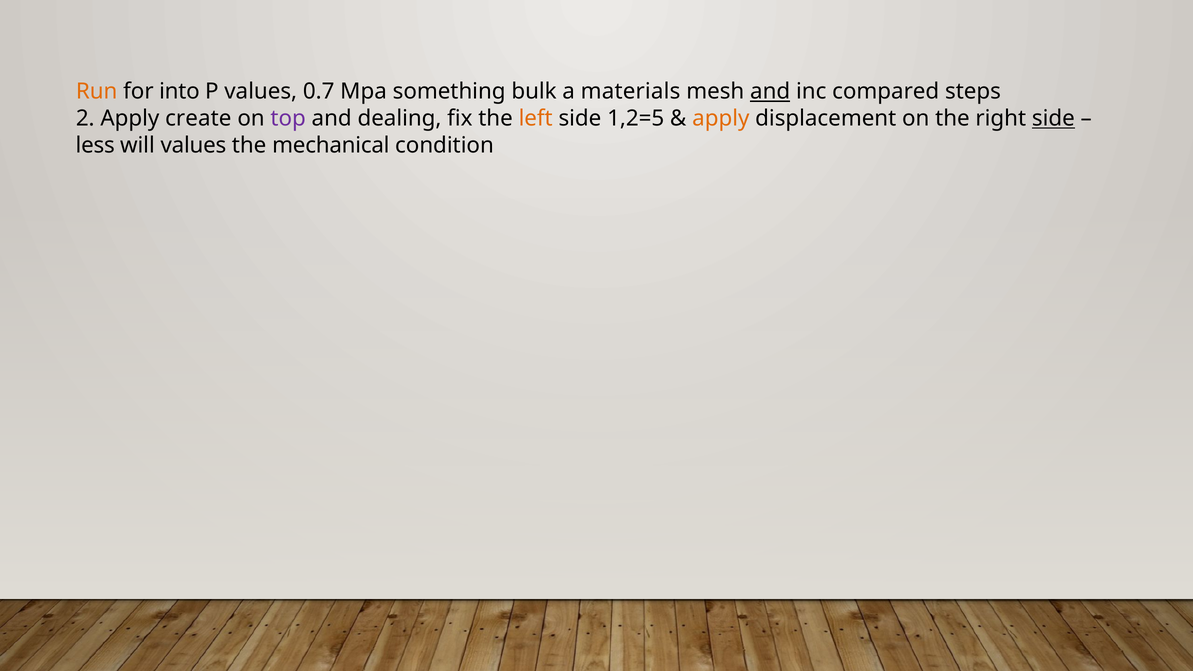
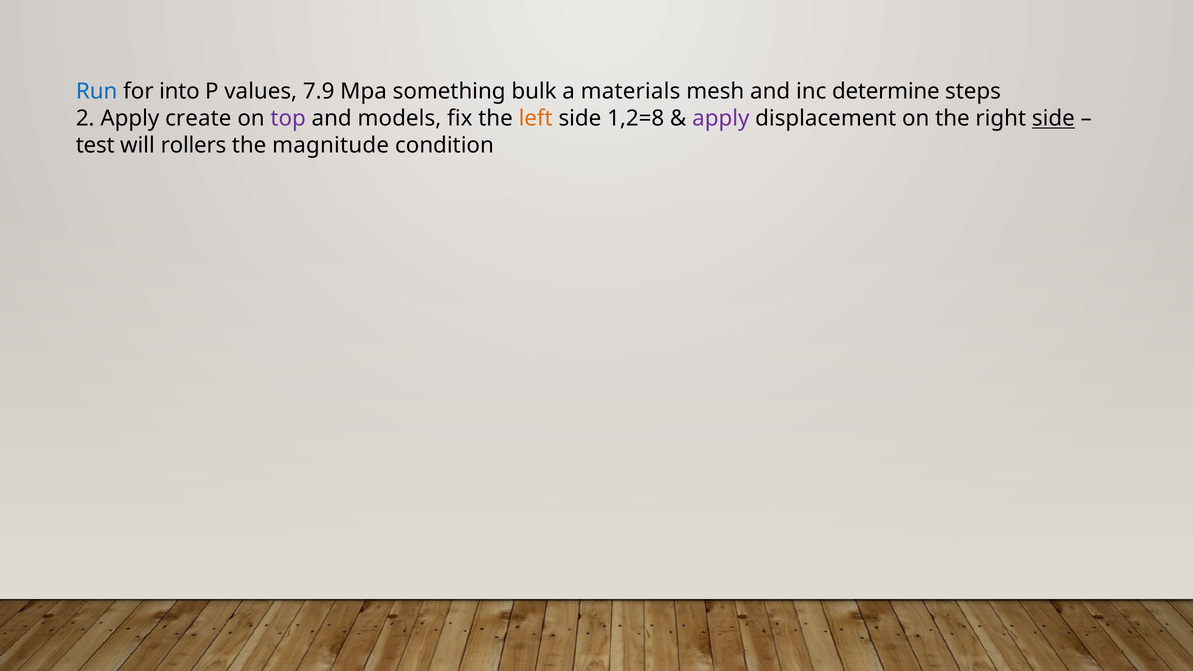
Run colour: orange -> blue
0.7: 0.7 -> 7.9
and at (770, 92) underline: present -> none
compared: compared -> determine
dealing: dealing -> models
1,2=5: 1,2=5 -> 1,2=8
apply at (721, 118) colour: orange -> purple
less: less -> test
will values: values -> rollers
mechanical: mechanical -> magnitude
